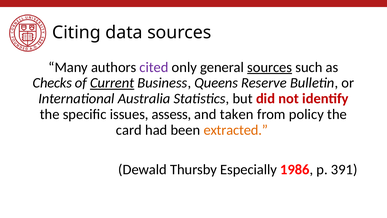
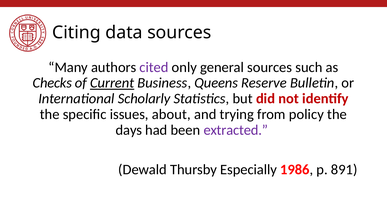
sources at (270, 67) underline: present -> none
Australia: Australia -> Scholarly
assess: assess -> about
taken: taken -> trying
card: card -> days
extracted colour: orange -> purple
391: 391 -> 891
